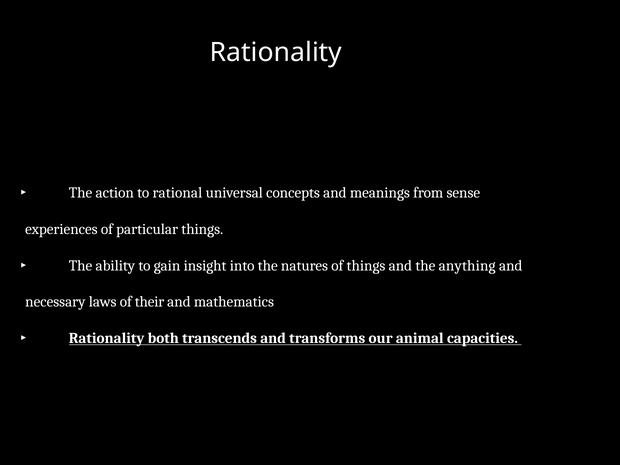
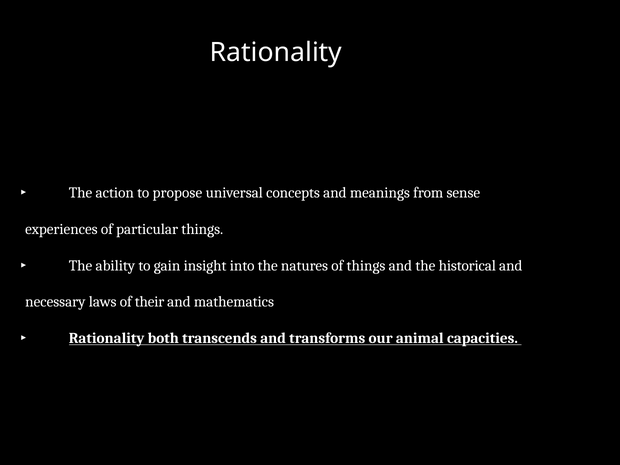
rational: rational -> propose
anything: anything -> historical
